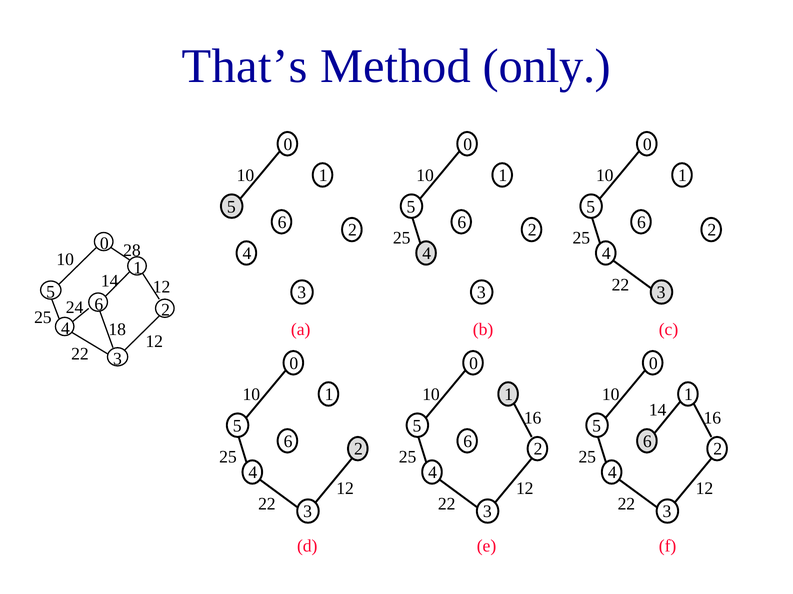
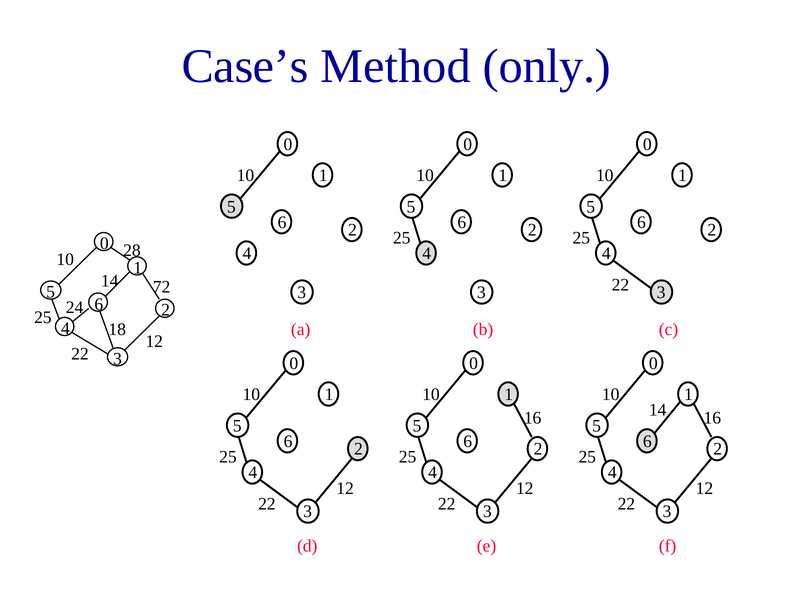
That’s: That’s -> Case’s
14 12: 12 -> 72
